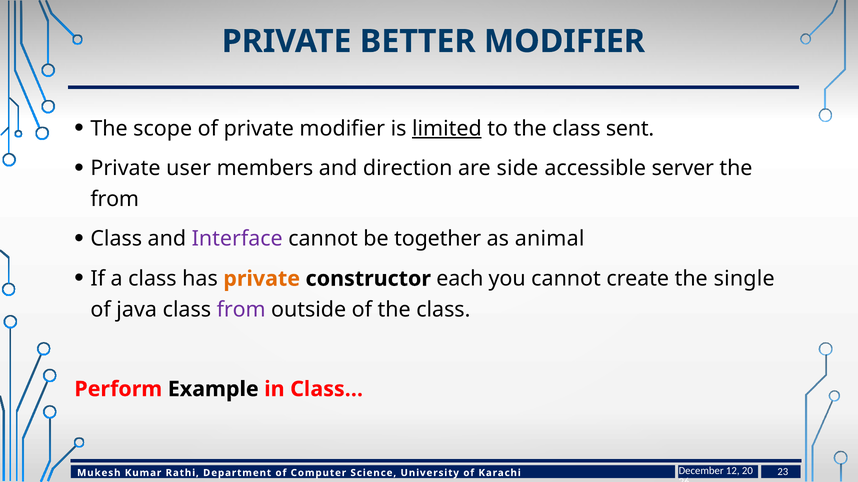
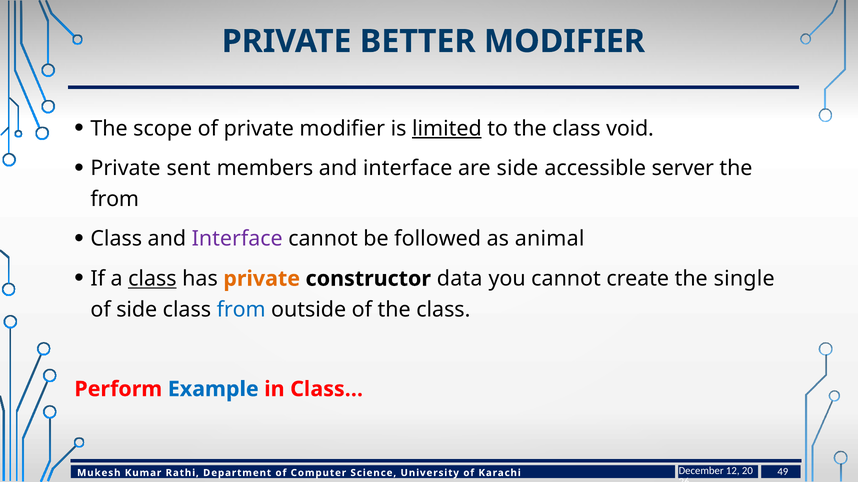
sent: sent -> void
user: user -> sent
members and direction: direction -> interface
together: together -> followed
class at (152, 279) underline: none -> present
each: each -> data
of java: java -> side
from at (241, 310) colour: purple -> blue
Example colour: black -> blue
23: 23 -> 49
